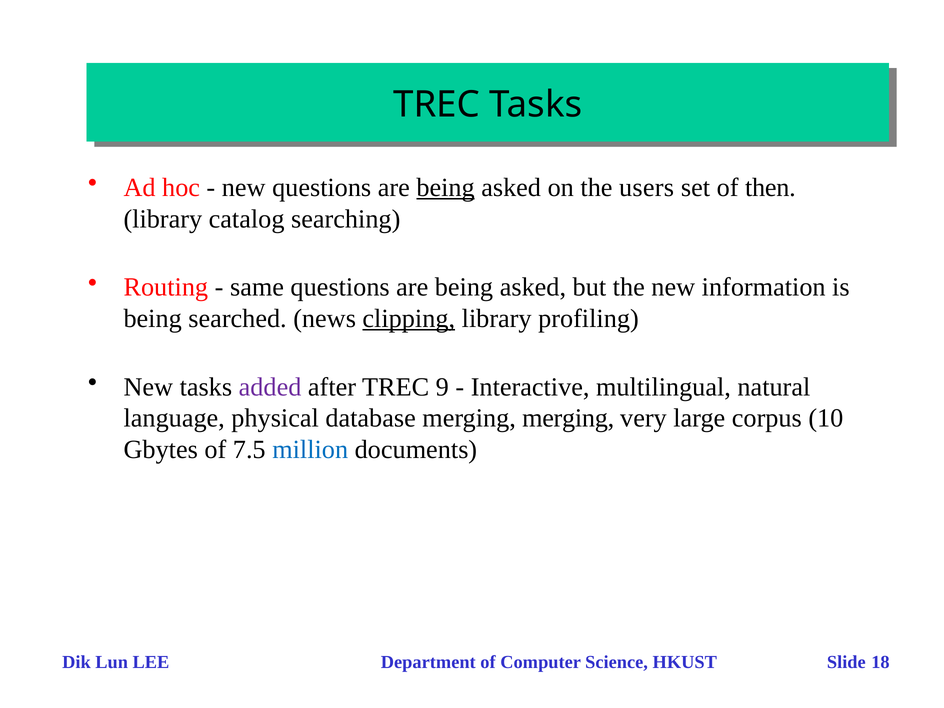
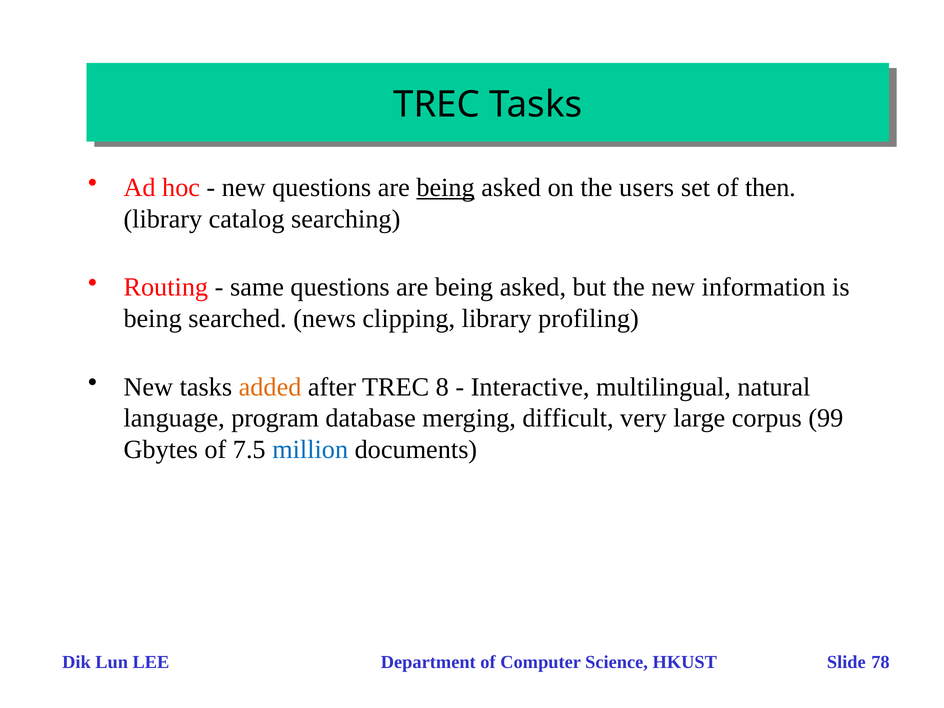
clipping underline: present -> none
added colour: purple -> orange
9: 9 -> 8
physical: physical -> program
merging merging: merging -> difficult
10: 10 -> 99
18: 18 -> 78
